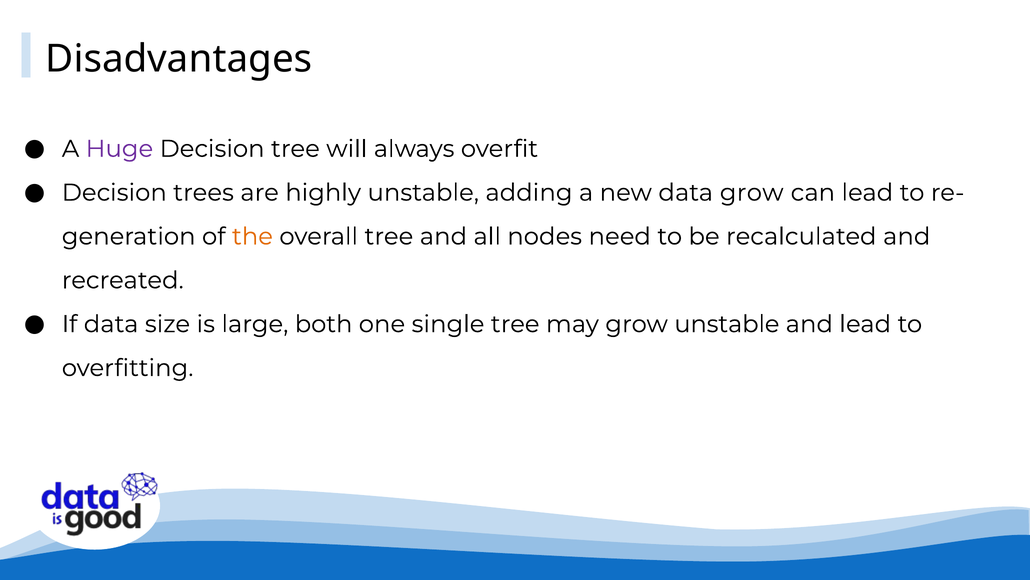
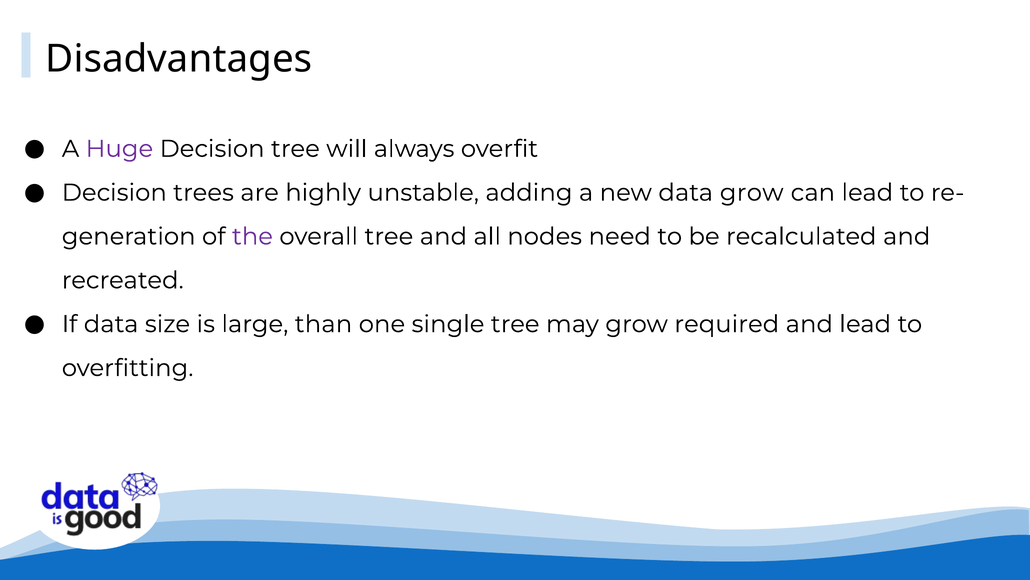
the colour: orange -> purple
both: both -> than
grow unstable: unstable -> required
